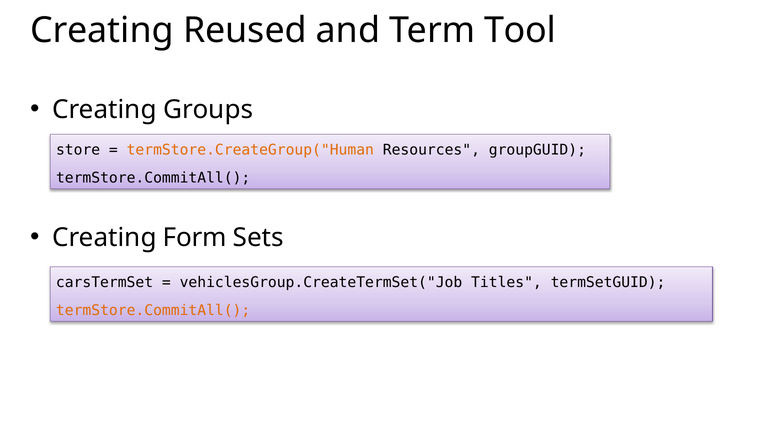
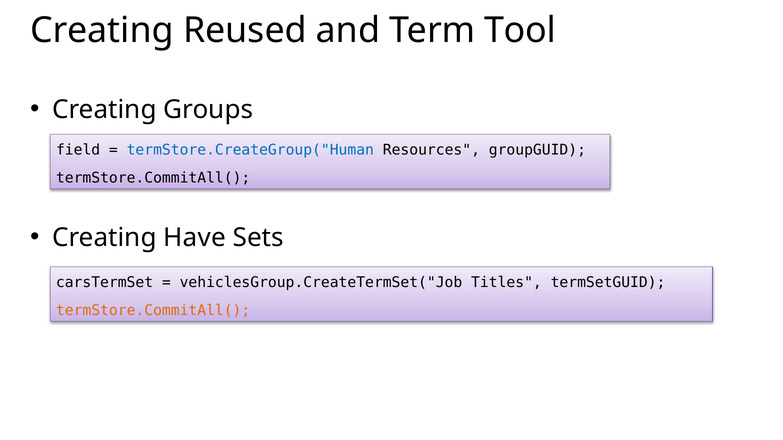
store: store -> field
termStore.CreateGroup("Human colour: orange -> blue
Form: Form -> Have
